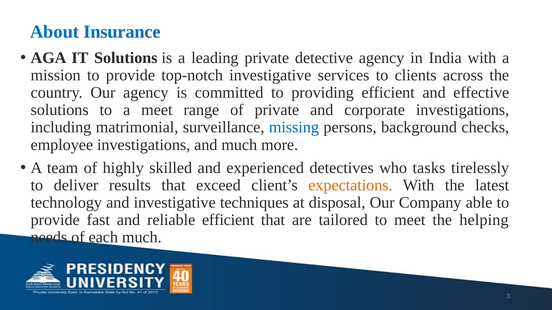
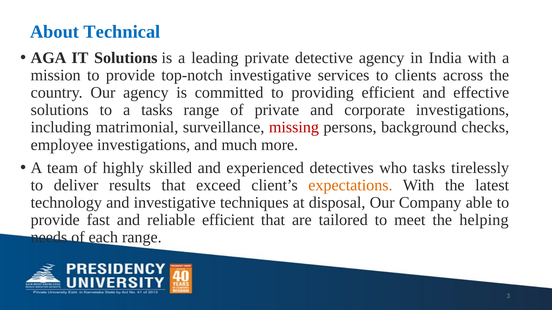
Insurance: Insurance -> Technical
a meet: meet -> tasks
missing colour: blue -> red
each much: much -> range
